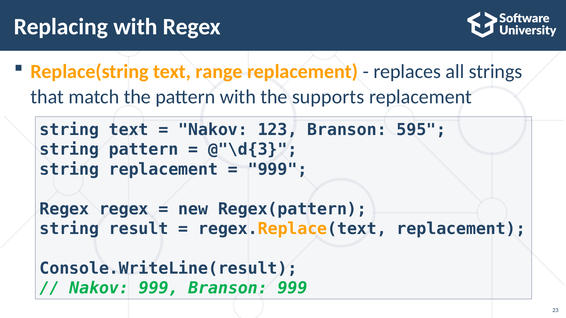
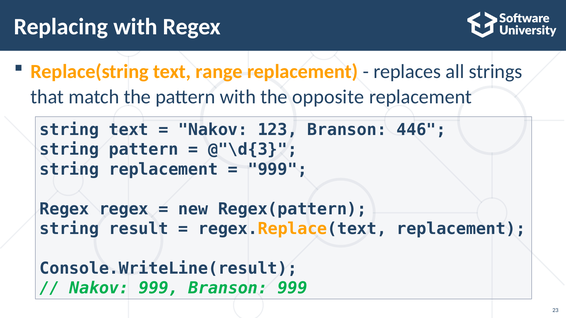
supports: supports -> opposite
595: 595 -> 446
